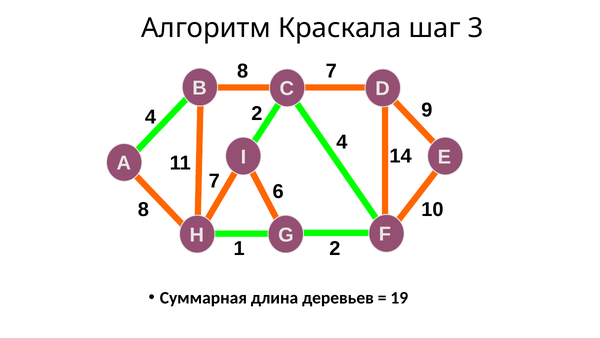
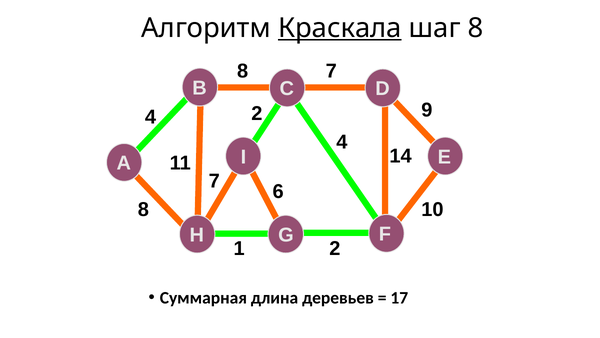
Краскала underline: none -> present
шаг 3: 3 -> 8
19: 19 -> 17
